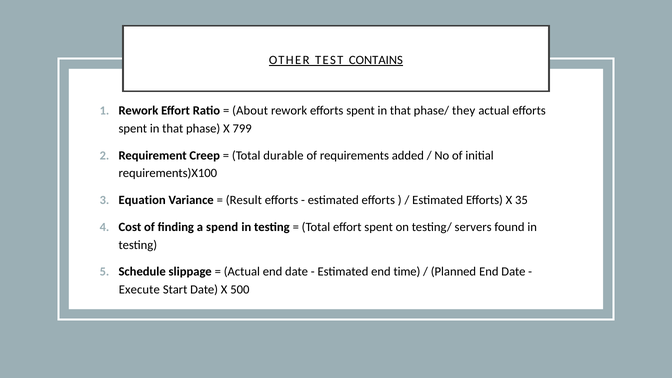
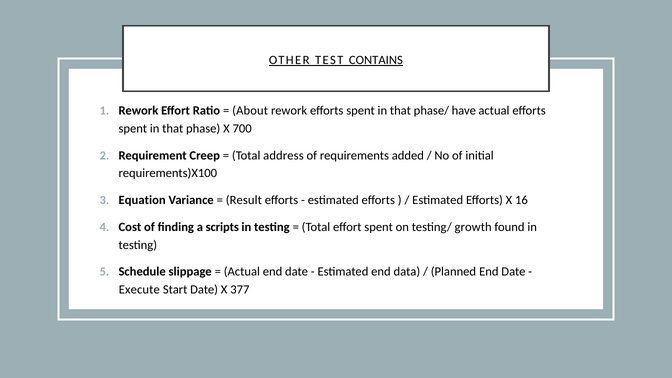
they: they -> have
799: 799 -> 700
durable: durable -> address
35: 35 -> 16
spend: spend -> scripts
servers: servers -> growth
time: time -> data
500: 500 -> 377
